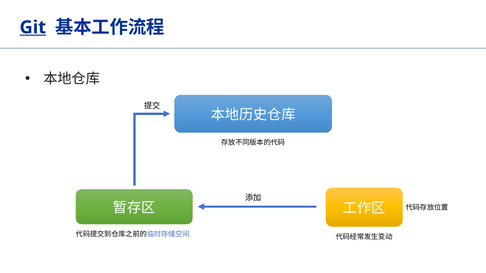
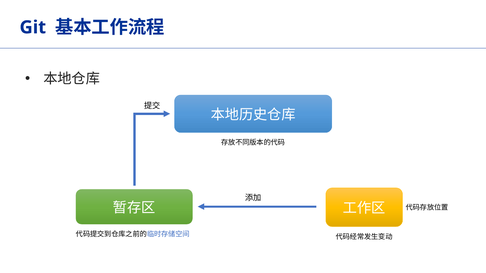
Git underline: present -> none
